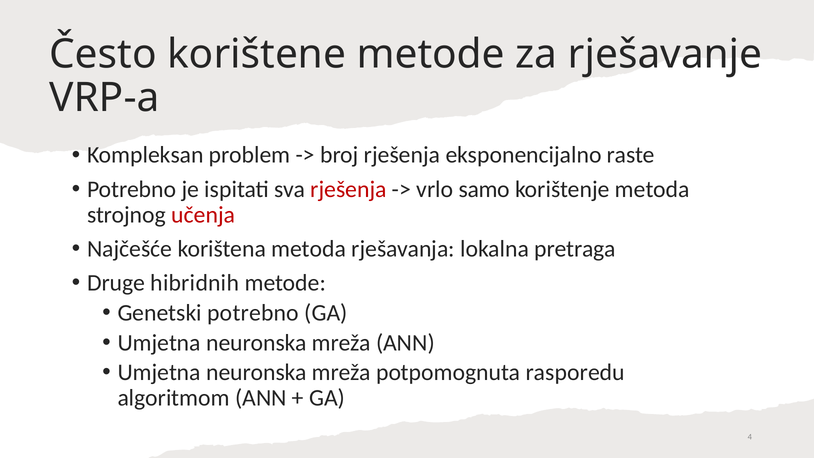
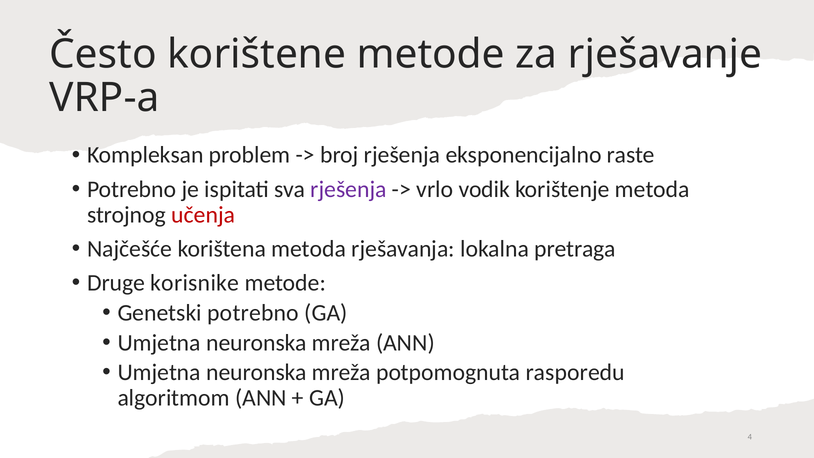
rješenja at (348, 189) colour: red -> purple
samo: samo -> vodik
hibridnih: hibridnih -> korisnike
